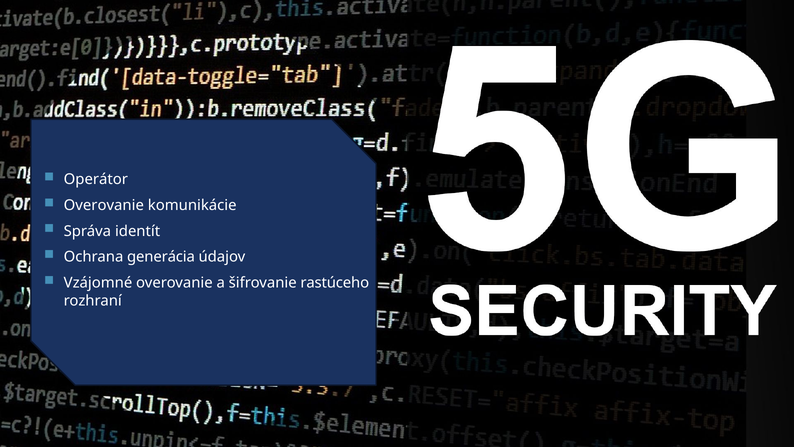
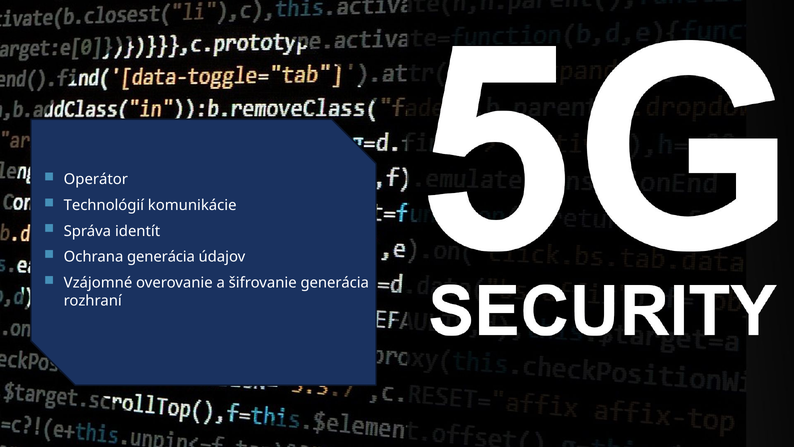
Overovanie at (104, 205): Overovanie -> Technológií
šifrovanie rastúceho: rastúceho -> generácia
